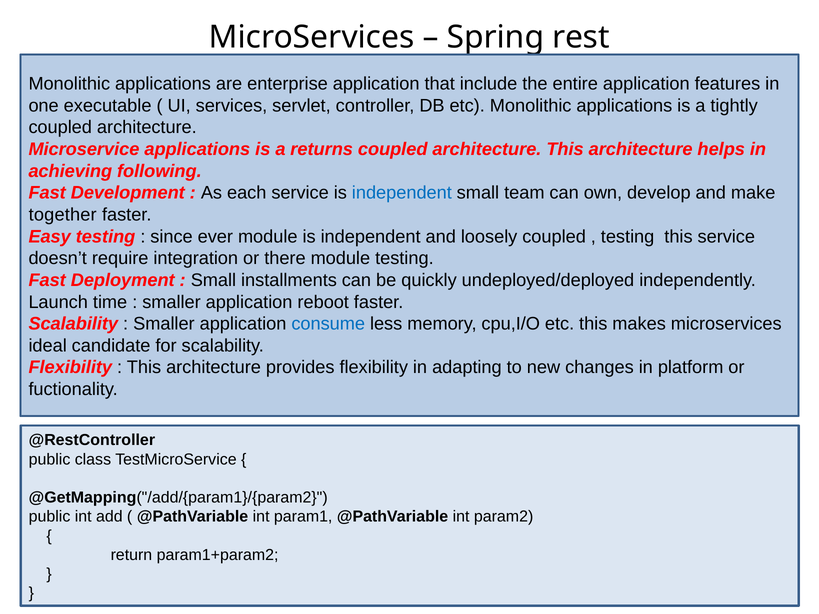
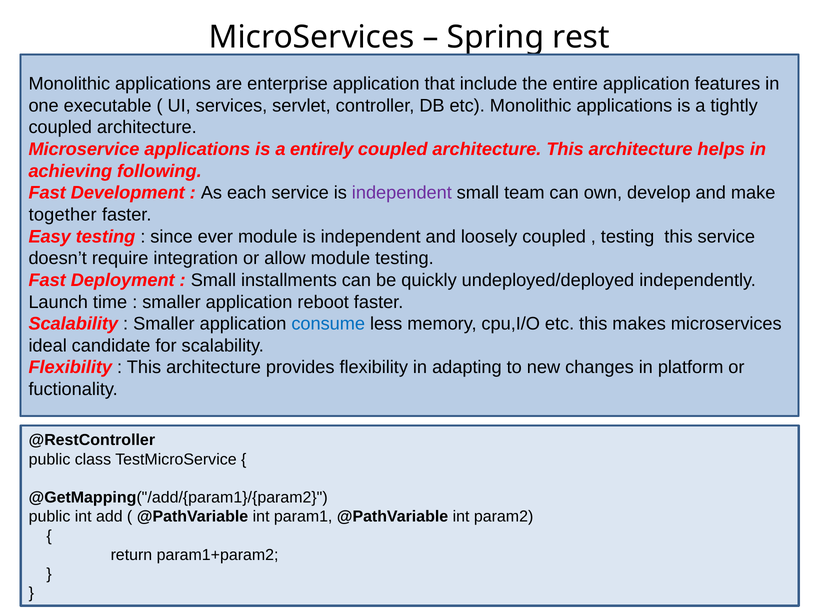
returns: returns -> entirely
independent at (402, 193) colour: blue -> purple
there: there -> allow
